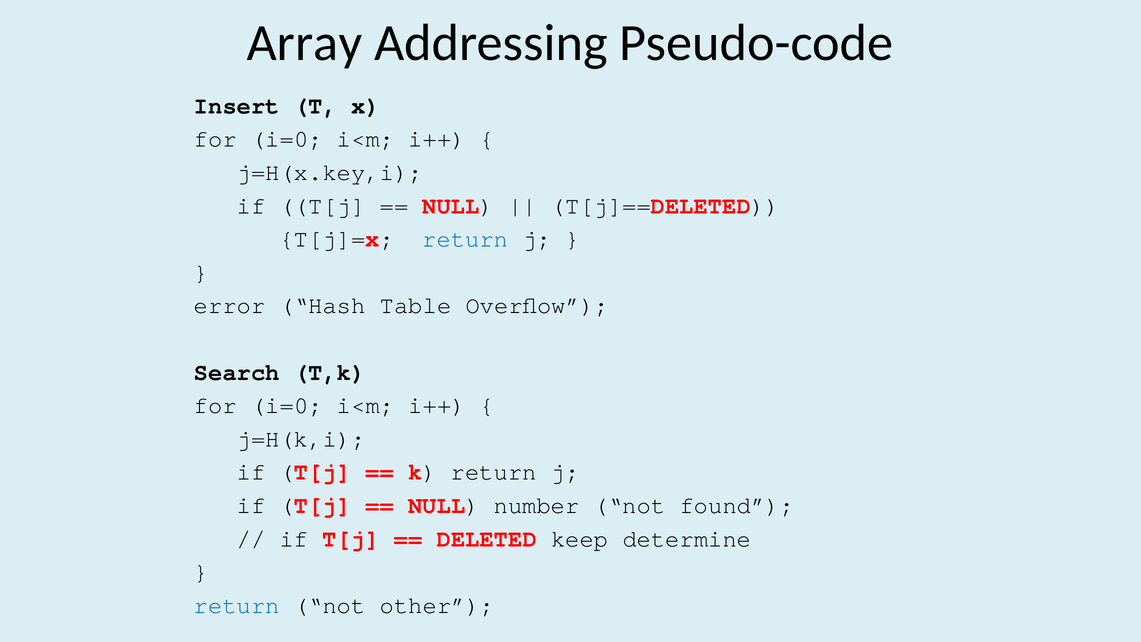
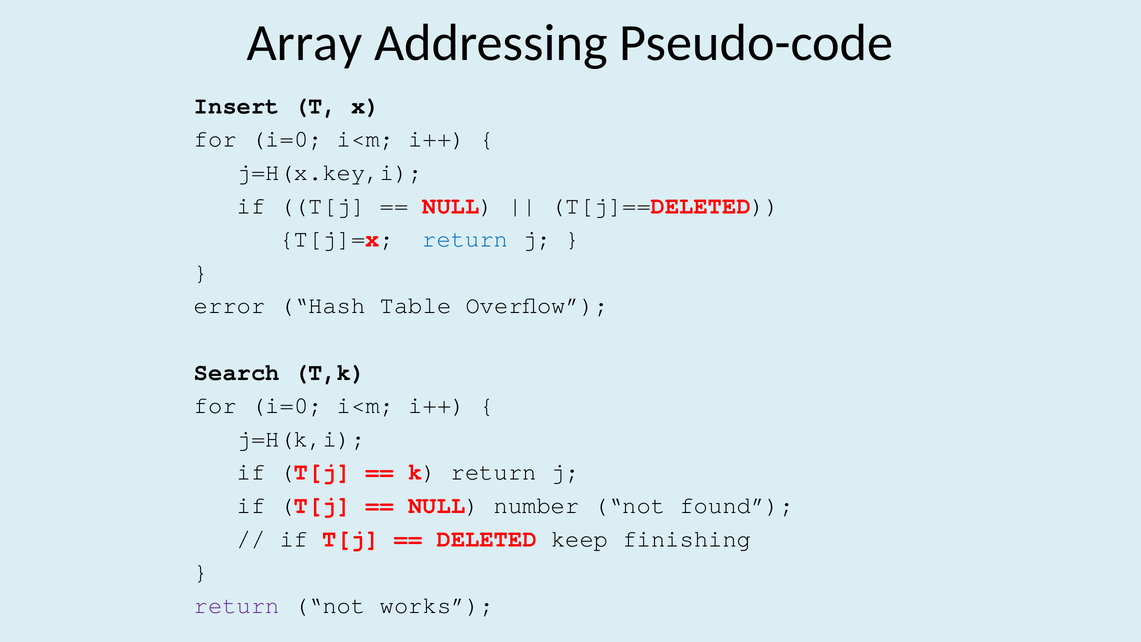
determine: determine -> finishing
return at (237, 605) colour: blue -> purple
other: other -> works
